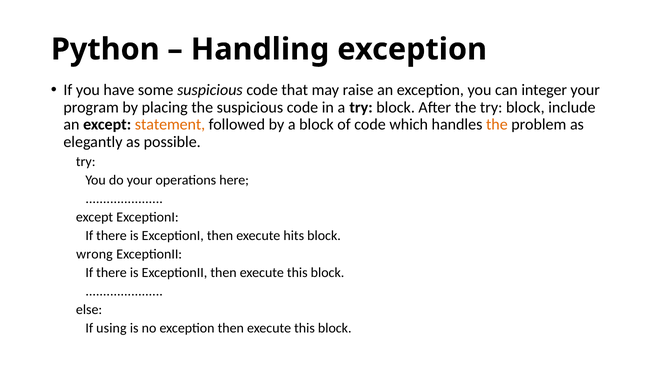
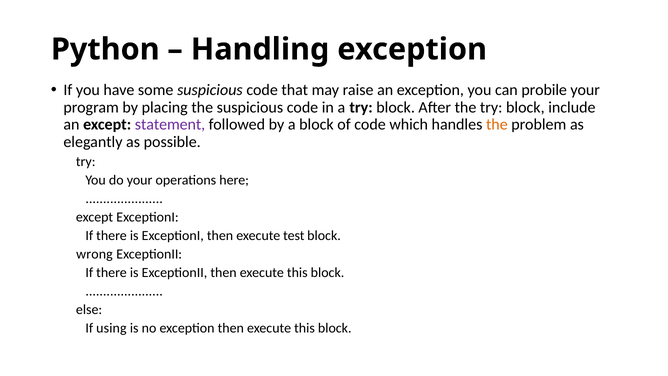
integer: integer -> probile
statement colour: orange -> purple
hits: hits -> test
